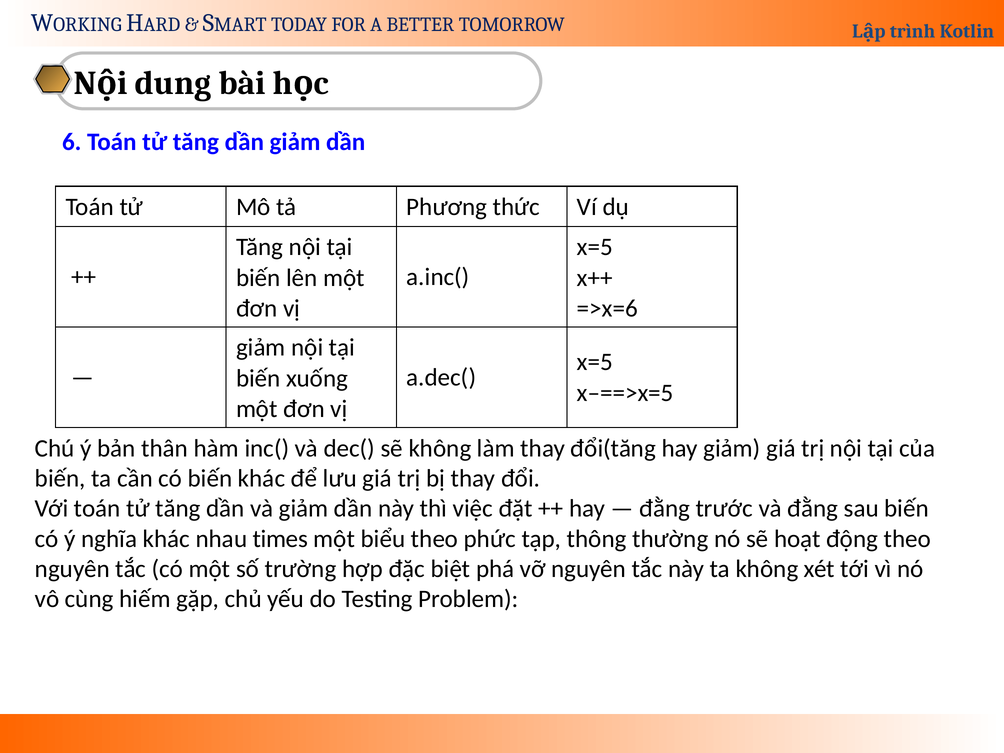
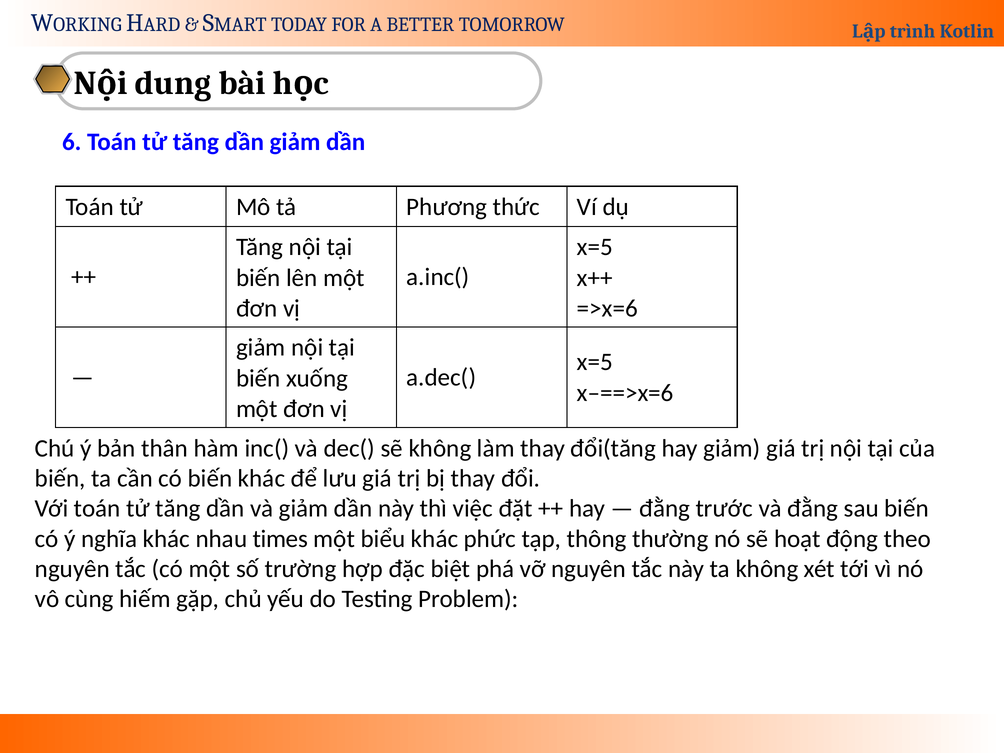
x–==>x=5: x–==>x=5 -> x–==>x=6
biểu theo: theo -> khác
